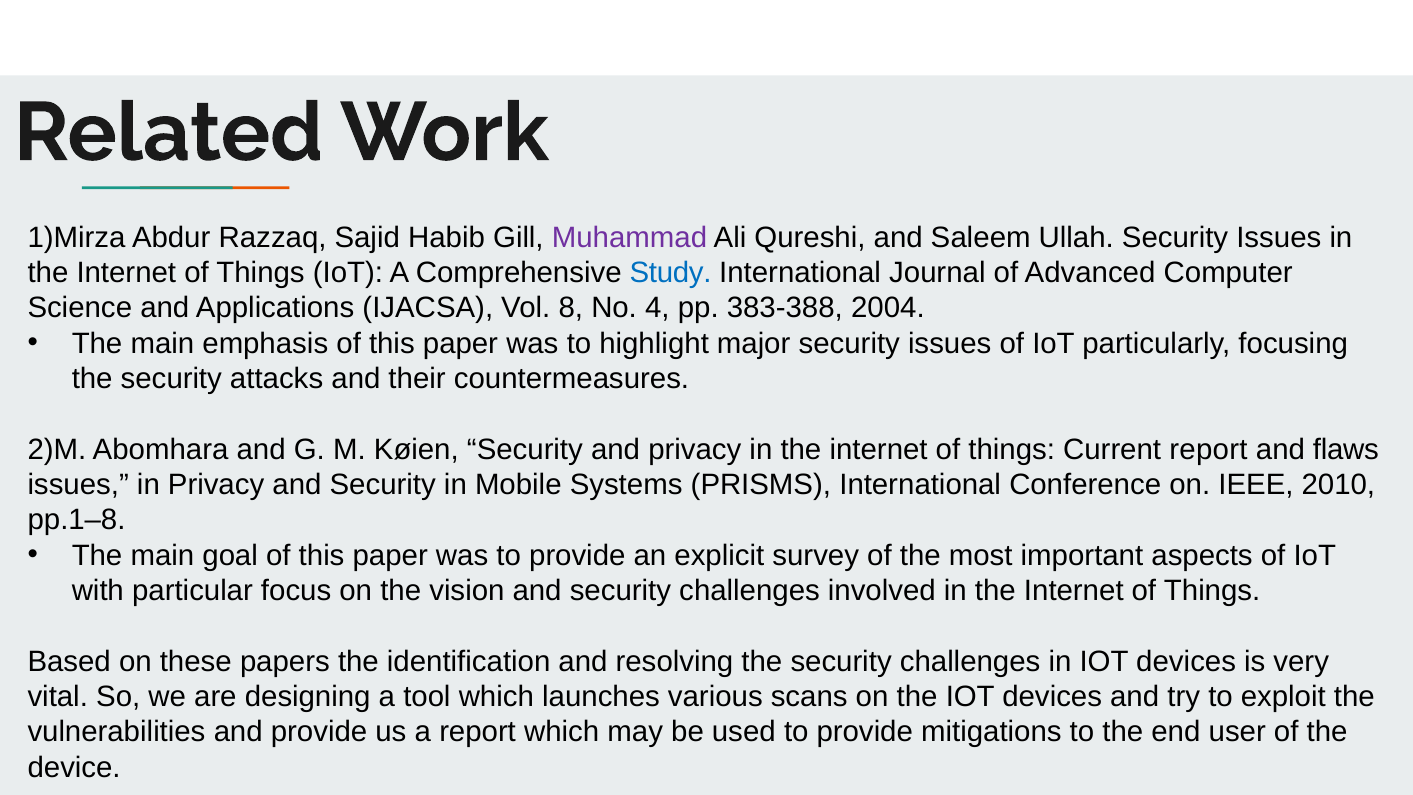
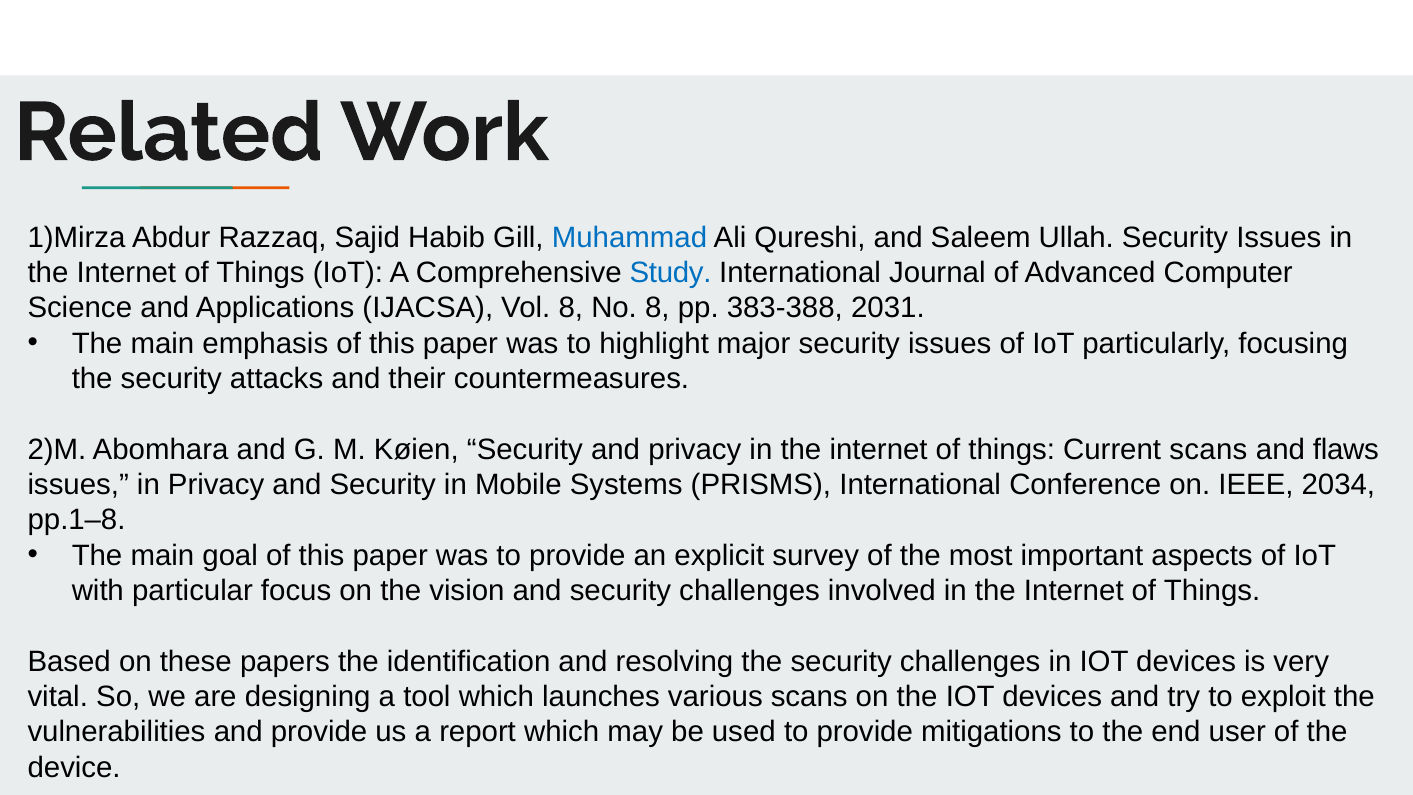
Muhammad colour: purple -> blue
No 4: 4 -> 8
2004: 2004 -> 2031
Current report: report -> scans
2010: 2010 -> 2034
